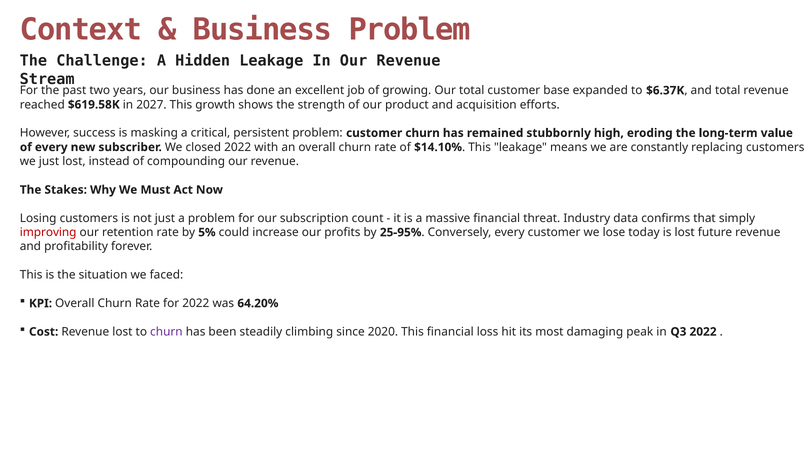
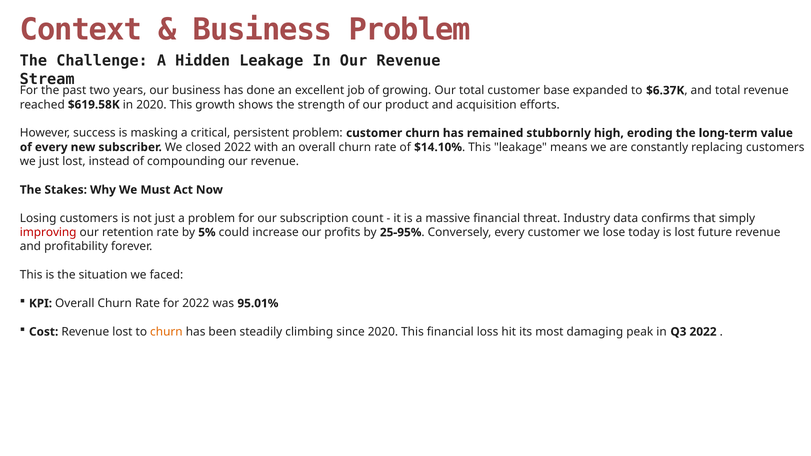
in 2027: 2027 -> 2020
64.20%: 64.20% -> 95.01%
churn at (166, 332) colour: purple -> orange
